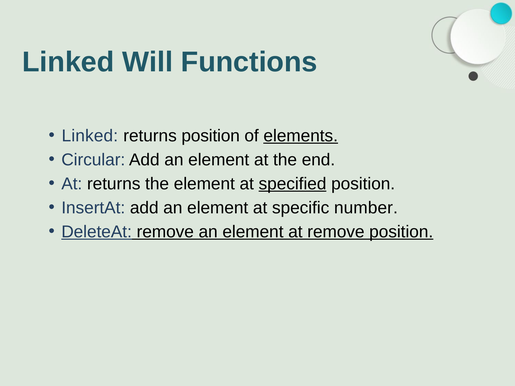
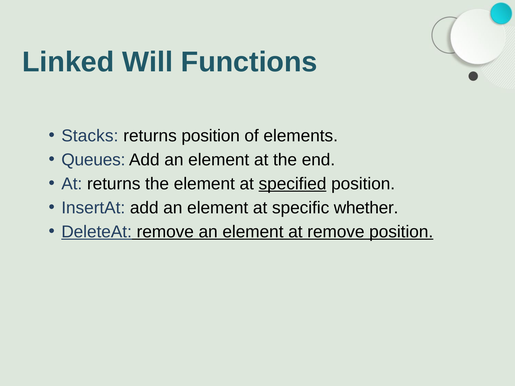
Linked at (90, 136): Linked -> Stacks
elements underline: present -> none
Circular: Circular -> Queues
number: number -> whether
